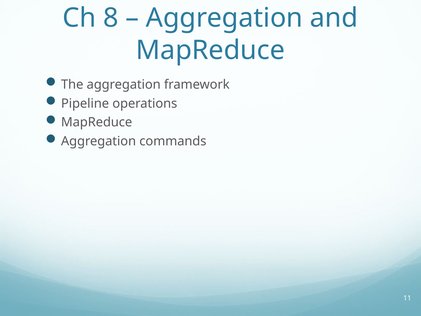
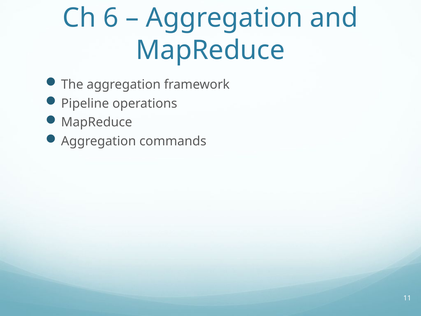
8: 8 -> 6
